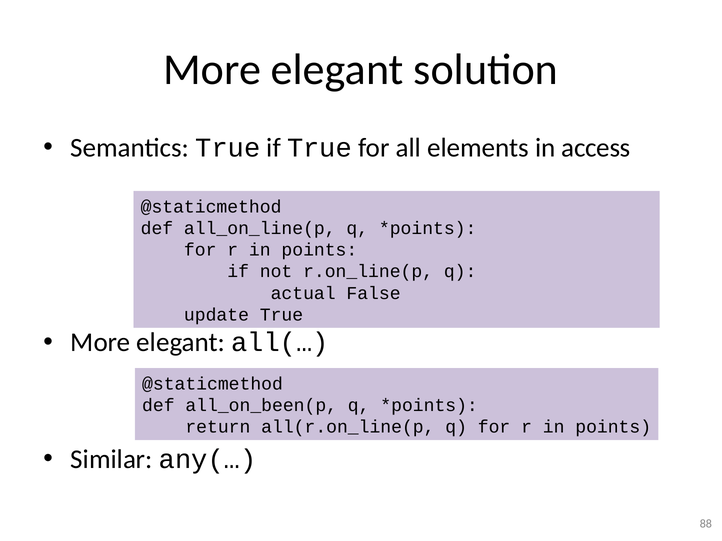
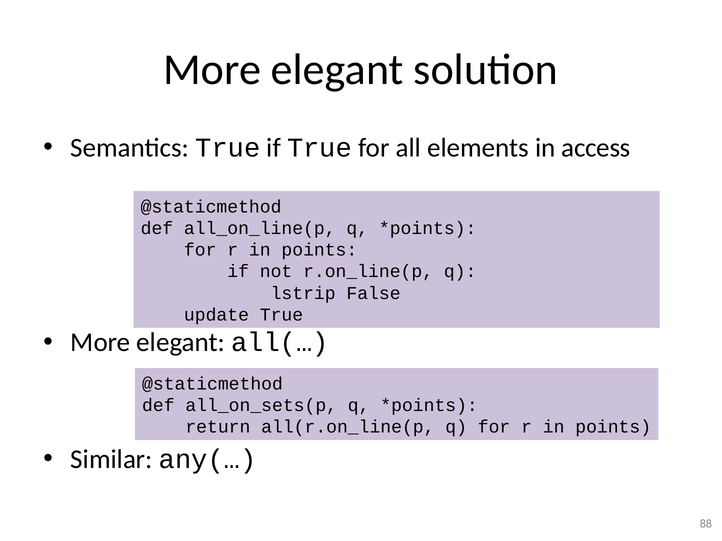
actual: actual -> lstrip
all_on_been(p: all_on_been(p -> all_on_sets(p
